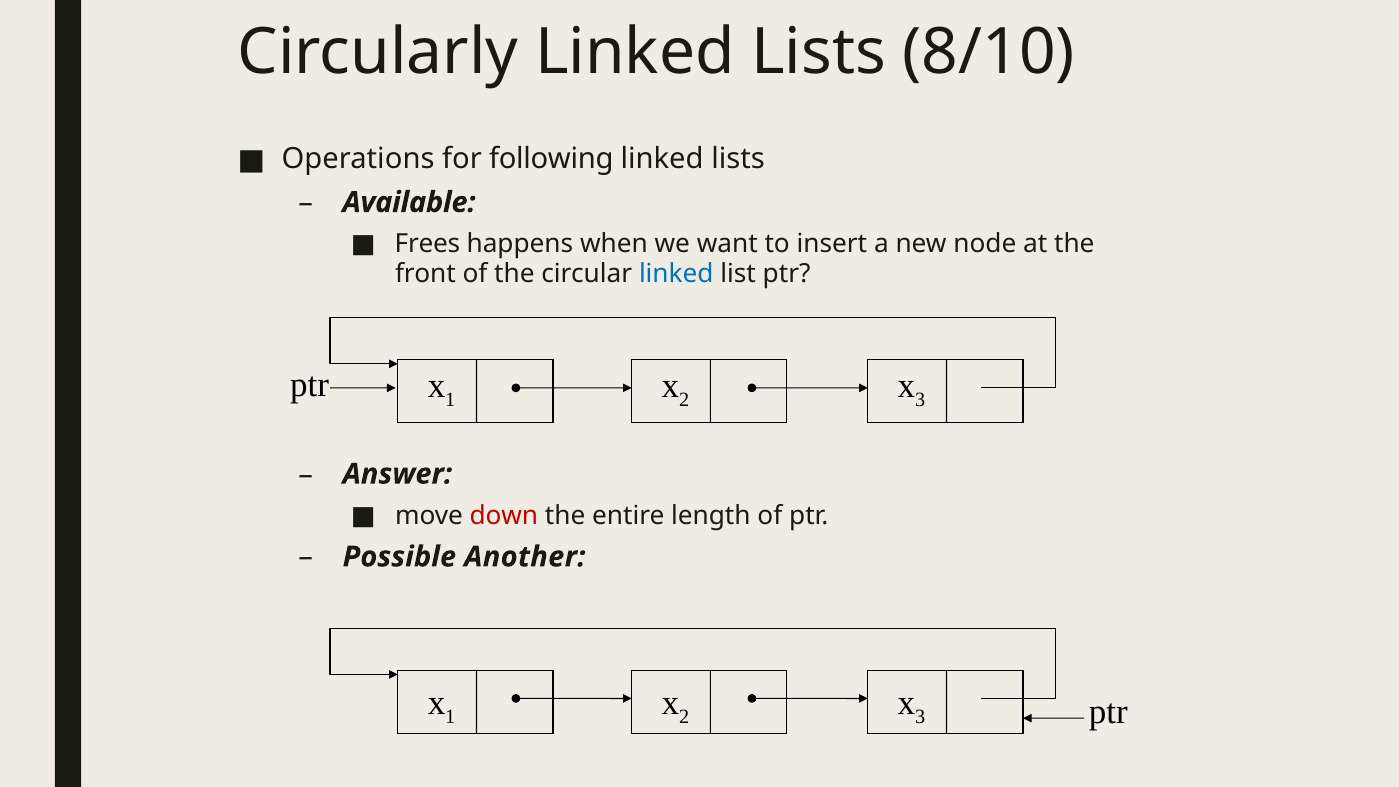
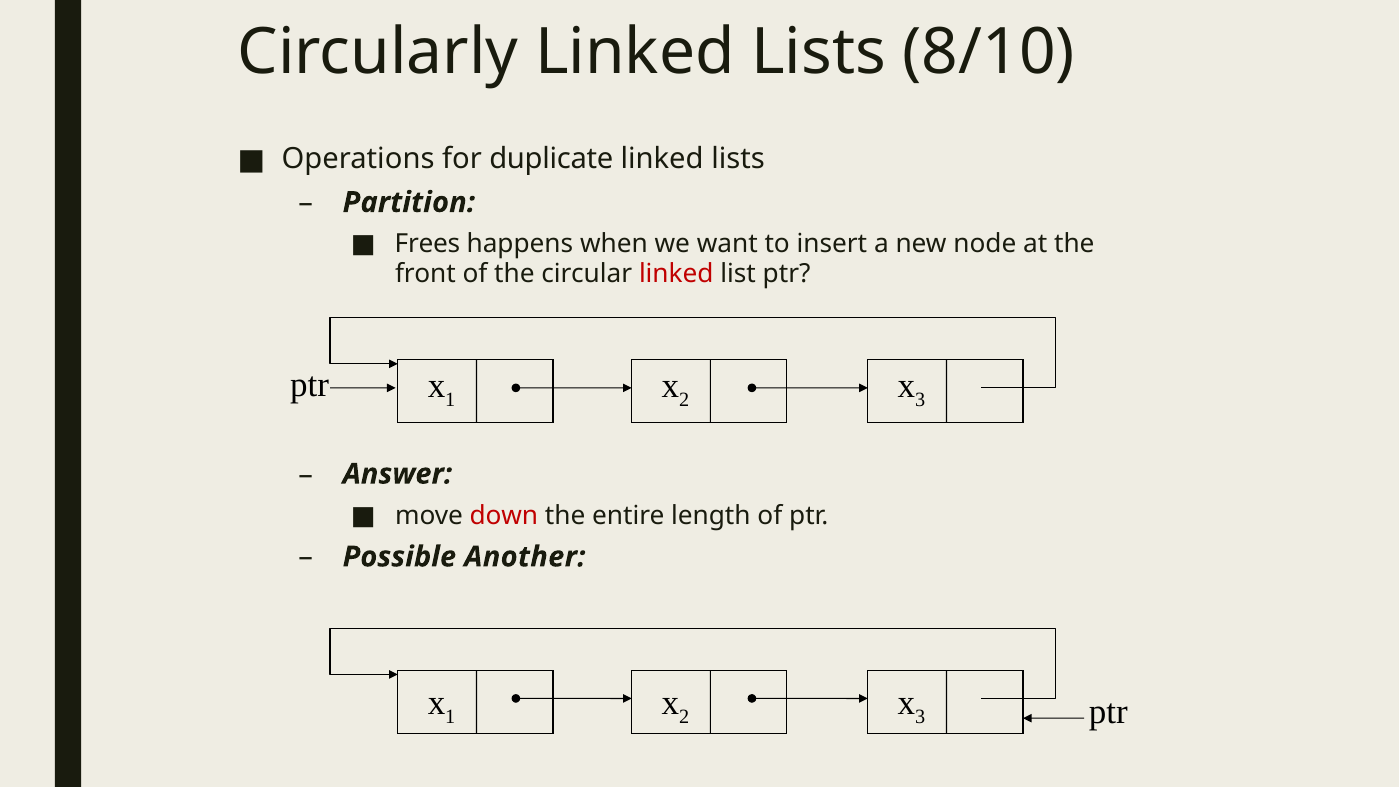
following: following -> duplicate
Available: Available -> Partition
linked at (676, 273) colour: blue -> red
